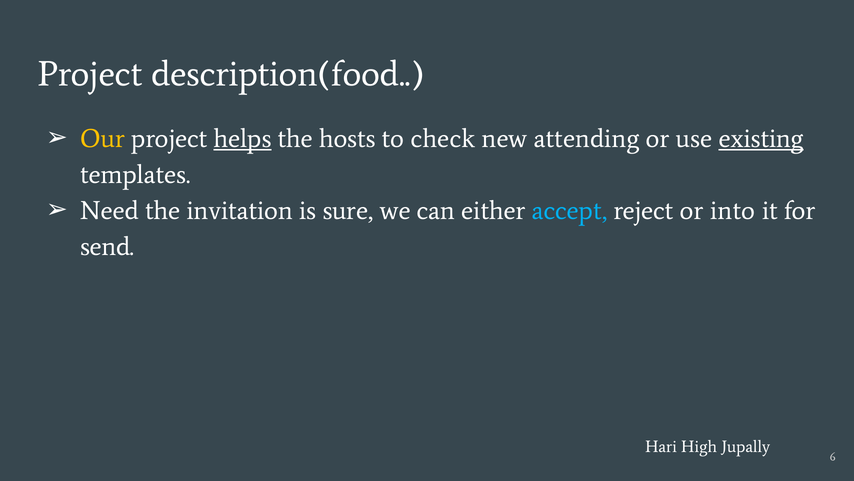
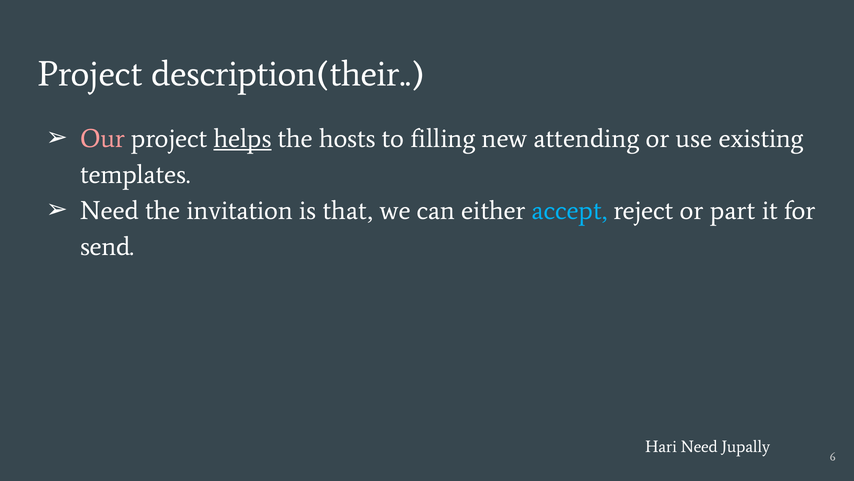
description(food: description(food -> description(their
Our colour: yellow -> pink
check: check -> filling
existing underline: present -> none
sure: sure -> that
into: into -> part
Hari High: High -> Need
